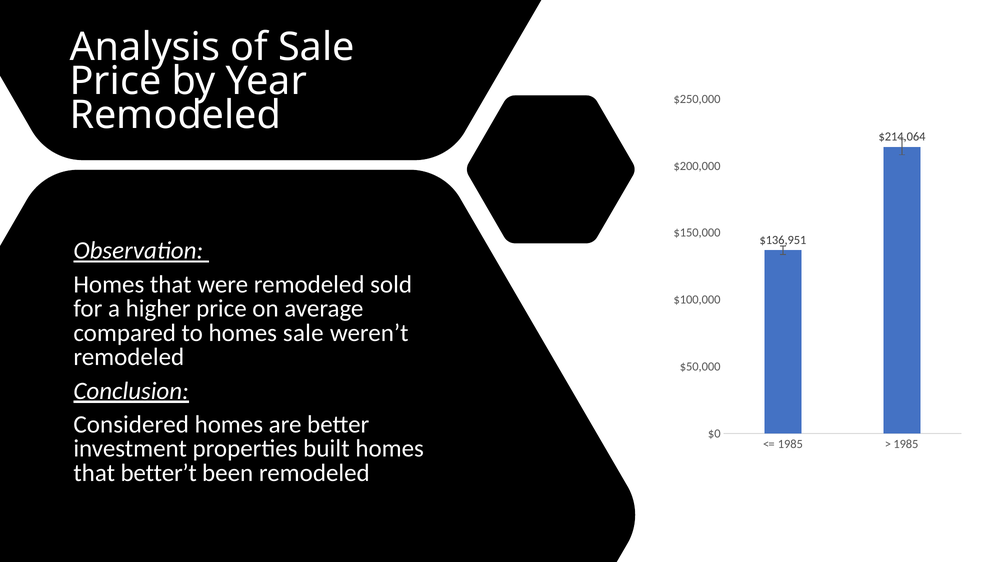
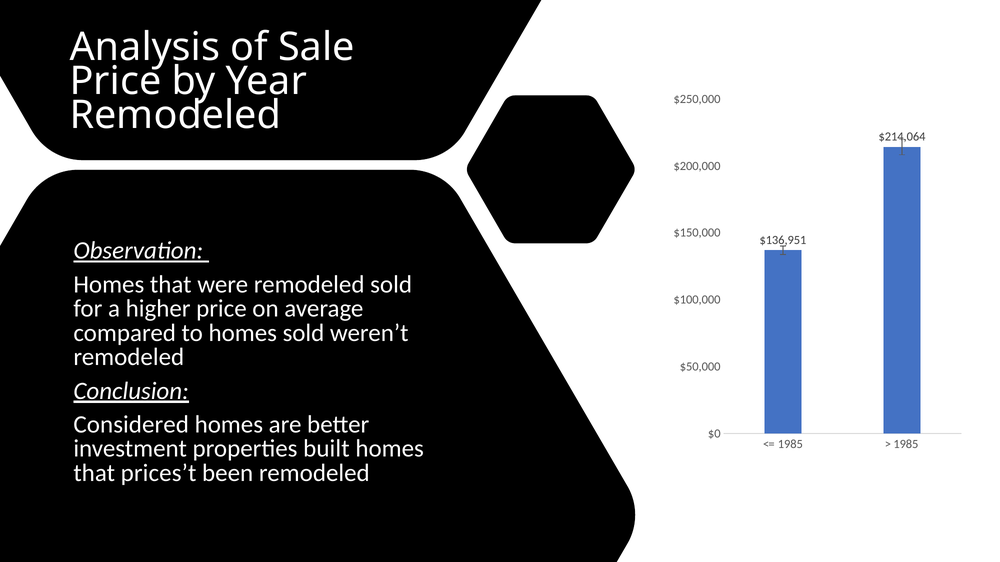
homes sale: sale -> sold
better’t: better’t -> prices’t
